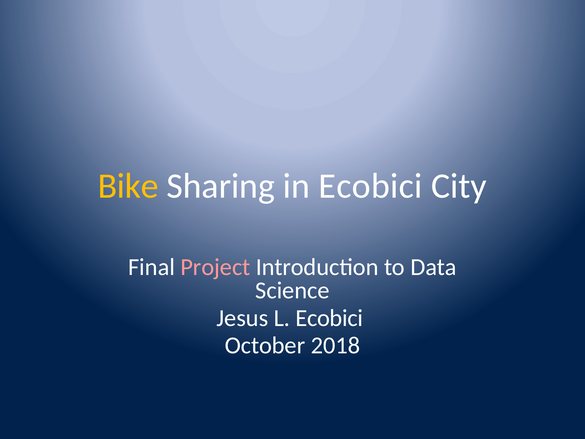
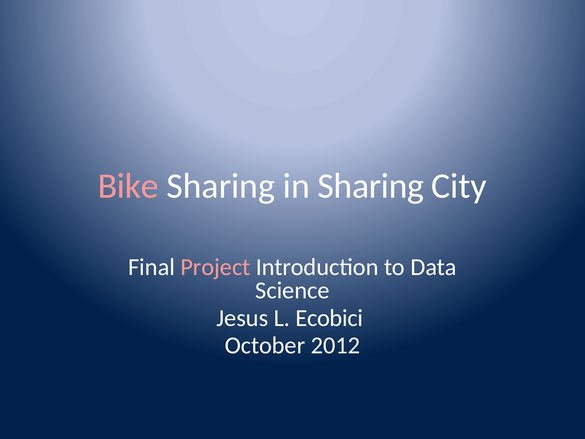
Bike colour: yellow -> pink
in Ecobici: Ecobici -> Sharing
2018: 2018 -> 2012
